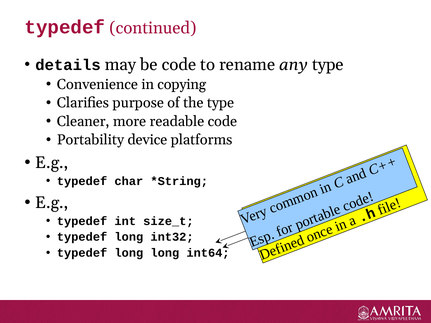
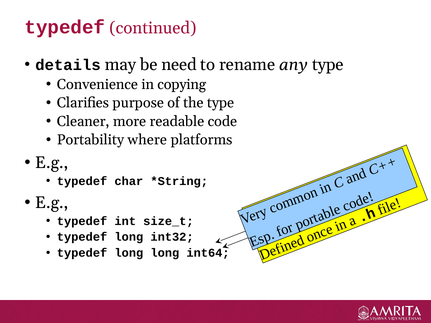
be code: code -> need
device: device -> where
